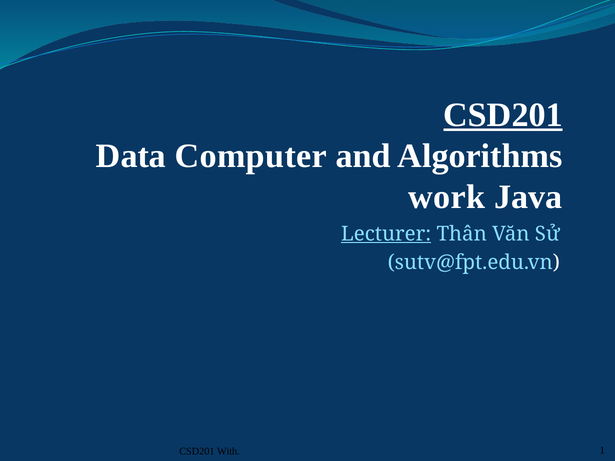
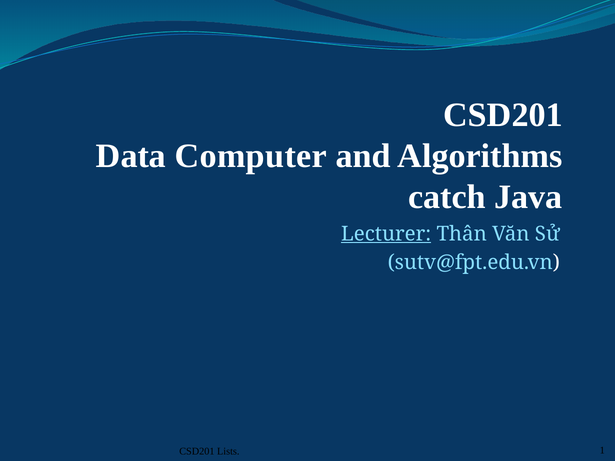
CSD201 at (503, 115) underline: present -> none
work: work -> catch
With: With -> Lists
